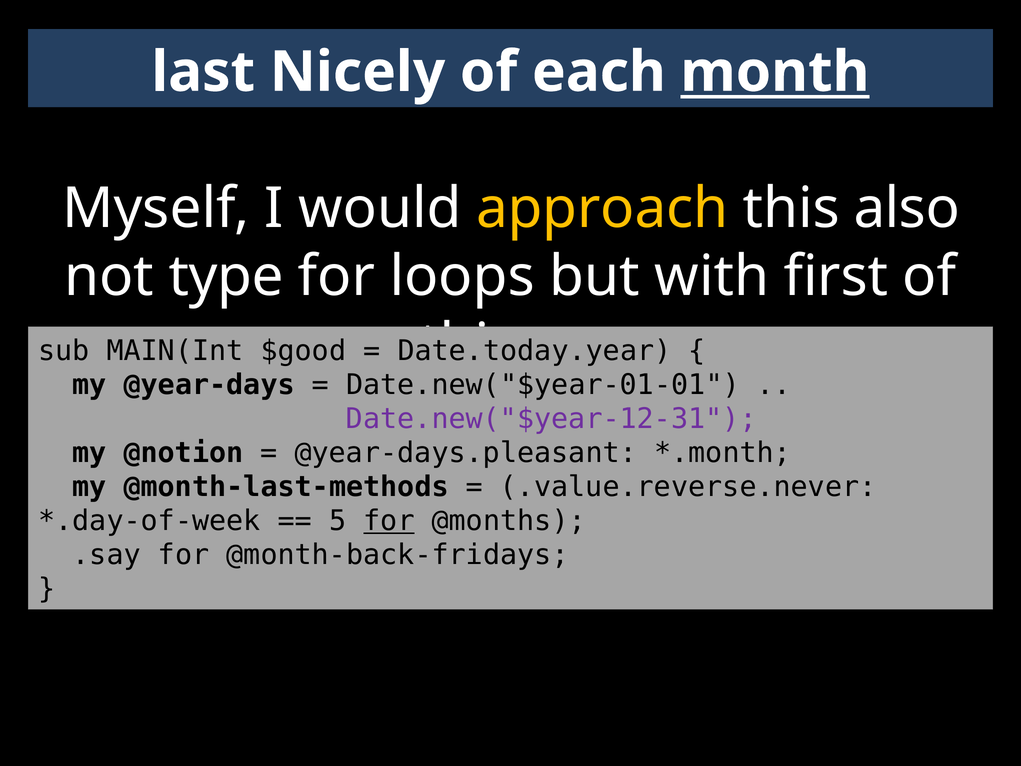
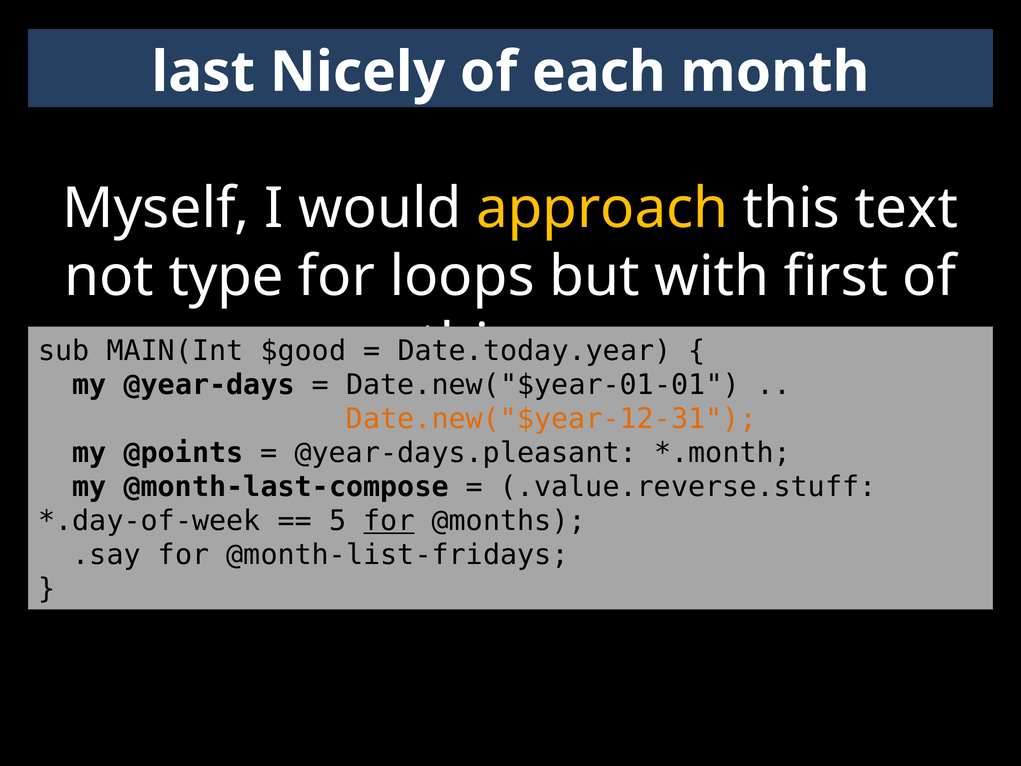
month underline: present -> none
also: also -> text
Date.new("$year-12-31 colour: purple -> orange
@notion: @notion -> @points
@month-last-methods: @month-last-methods -> @month-last-compose
.value.reverse.never: .value.reverse.never -> .value.reverse.stuff
@month-back-fridays: @month-back-fridays -> @month-list-fridays
